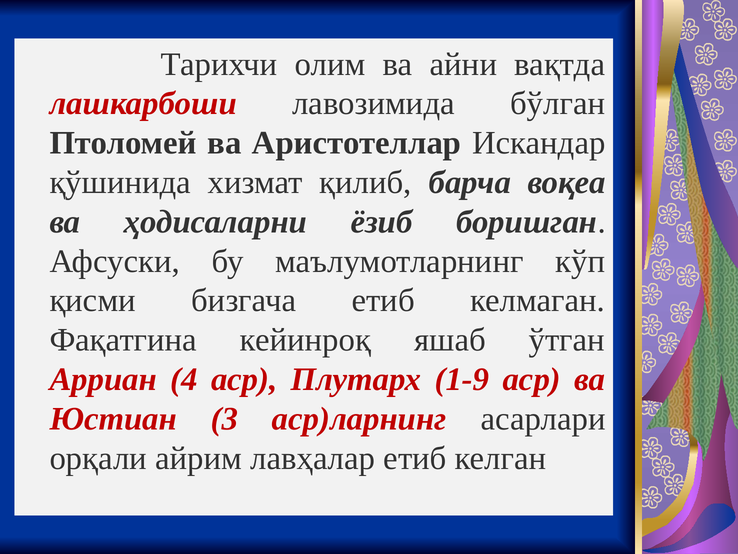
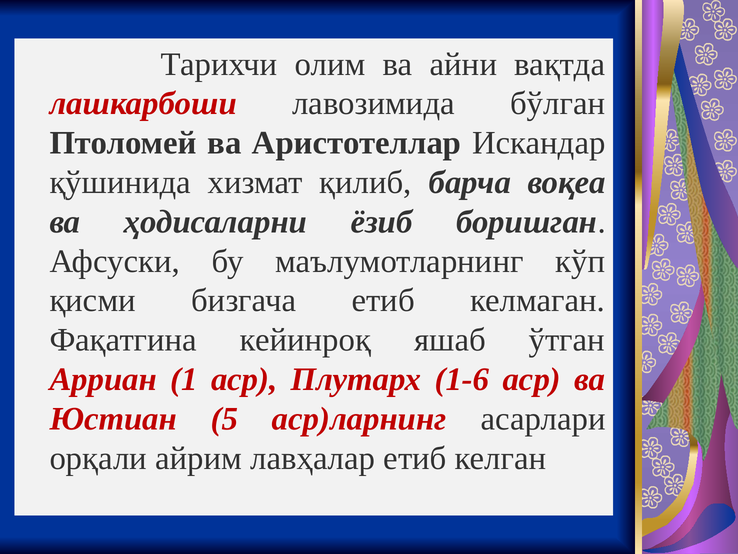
4: 4 -> 1
1-9: 1-9 -> 1-6
3: 3 -> 5
